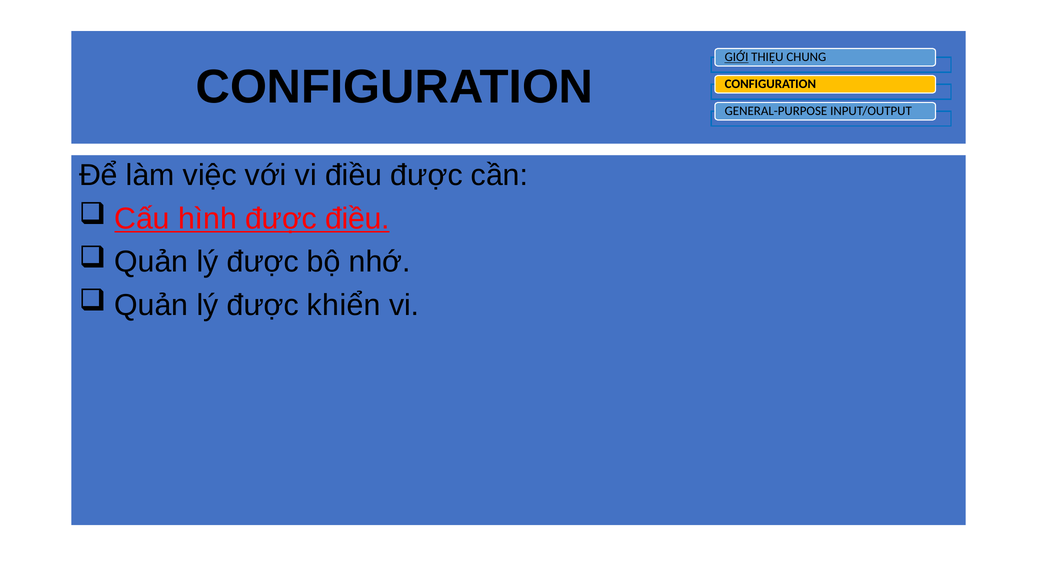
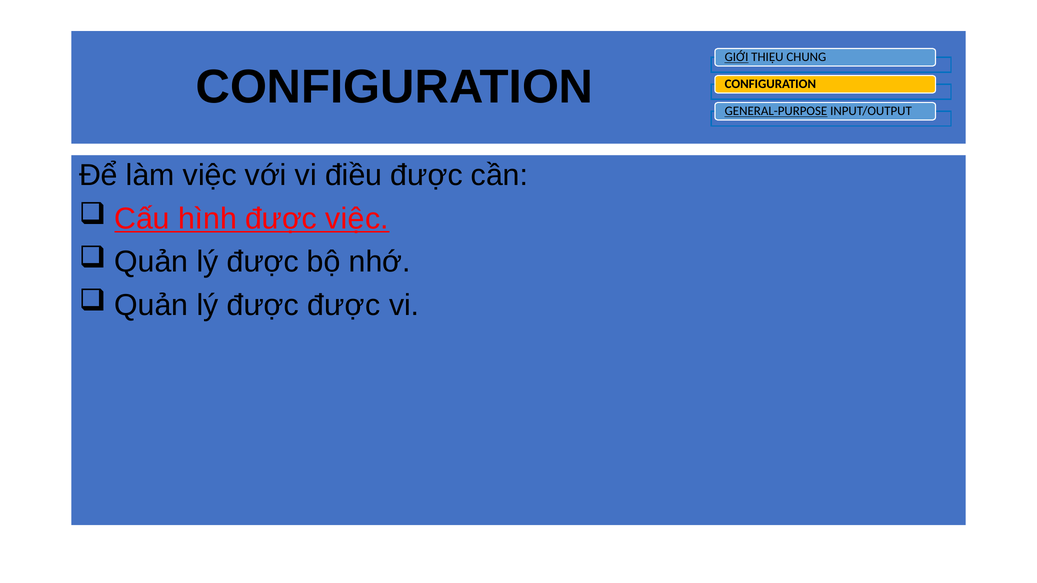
GENERAL-PURPOSE underline: none -> present
được điều: điều -> việc
được khiển: khiển -> được
